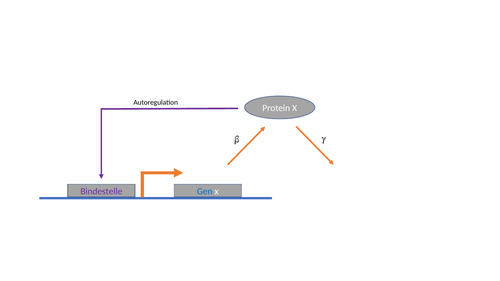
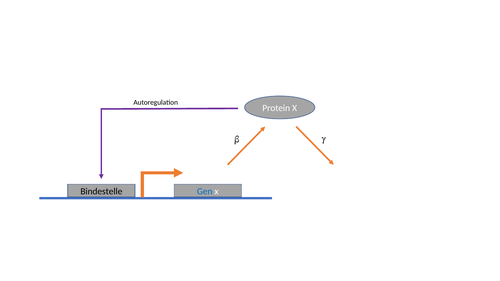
Bindestelle colour: purple -> black
